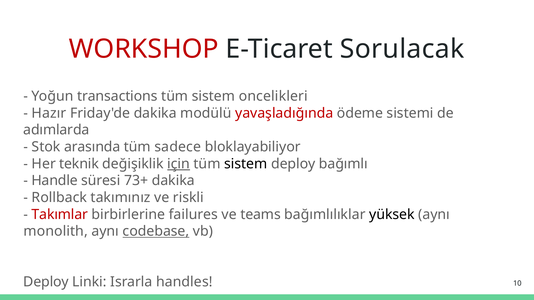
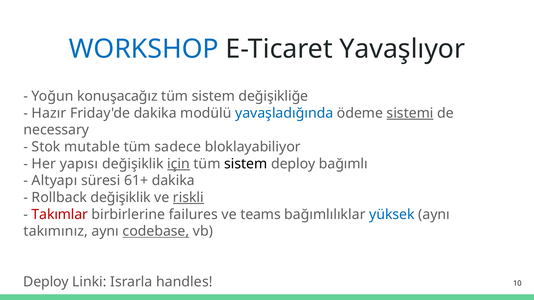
WORKSHOP colour: red -> blue
Sorulacak: Sorulacak -> Yavaşlıyor
transactions: transactions -> konuşacağız
oncelikleri: oncelikleri -> değişikliğe
yavaşladığında colour: red -> blue
sistemi underline: none -> present
adımlarda: adımlarda -> necessary
arasında: arasında -> mutable
teknik: teknik -> yapısı
Handle: Handle -> Altyapı
73+: 73+ -> 61+
Rollback takımınız: takımınız -> değişiklik
riskli underline: none -> present
yüksek colour: black -> blue
monolith: monolith -> takımınız
